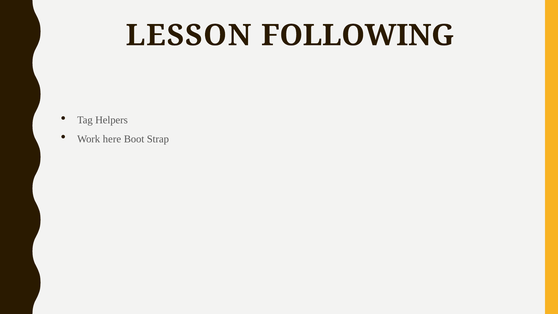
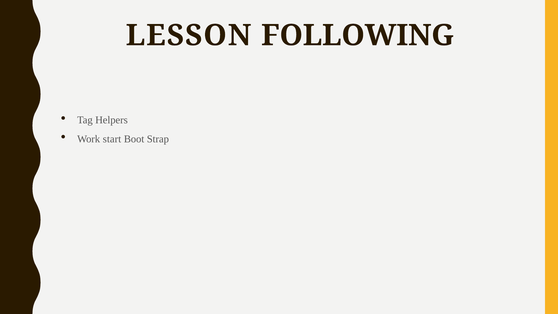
here: here -> start
